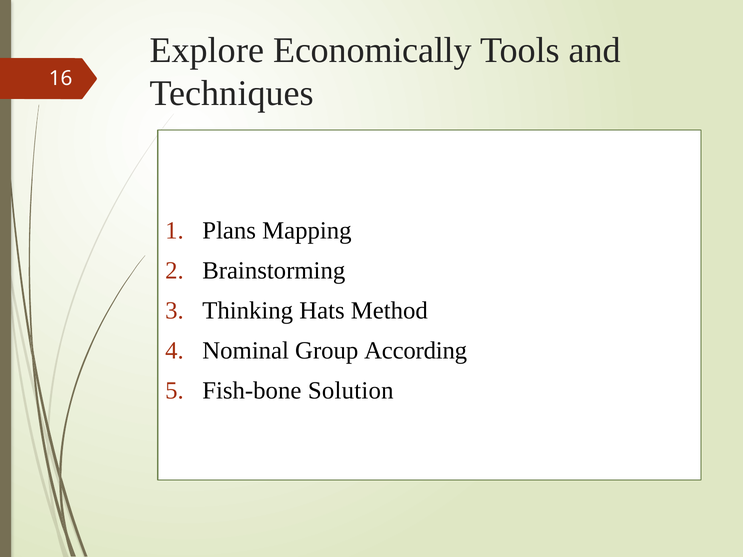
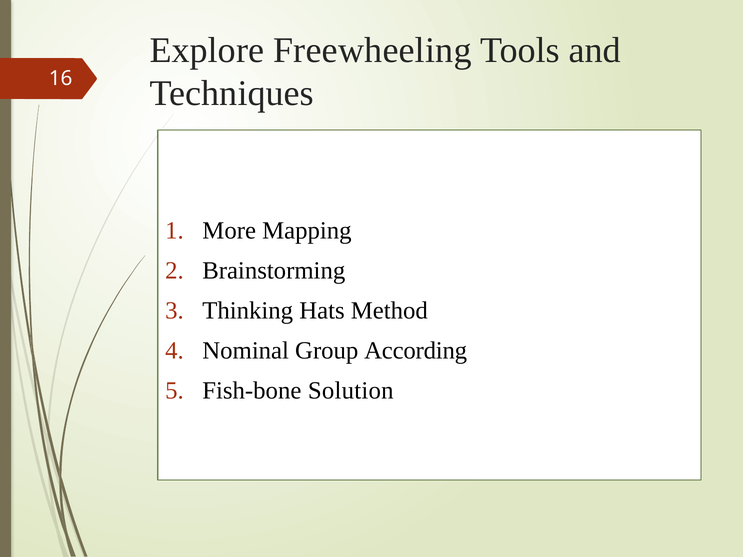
Economically: Economically -> Freewheeling
Plans: Plans -> More
